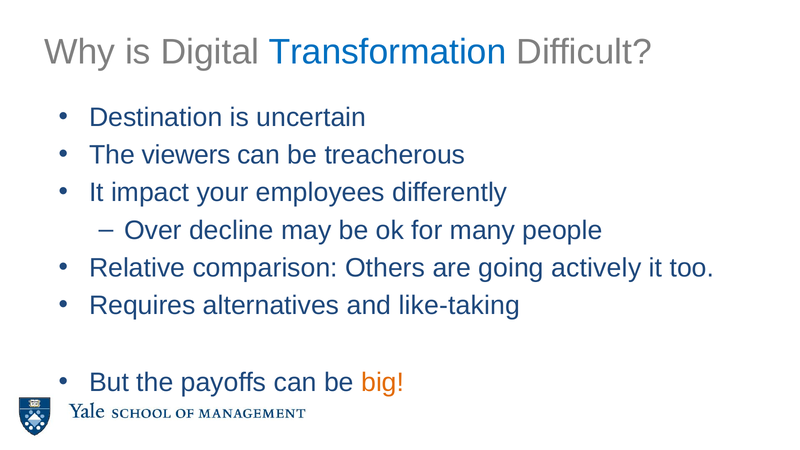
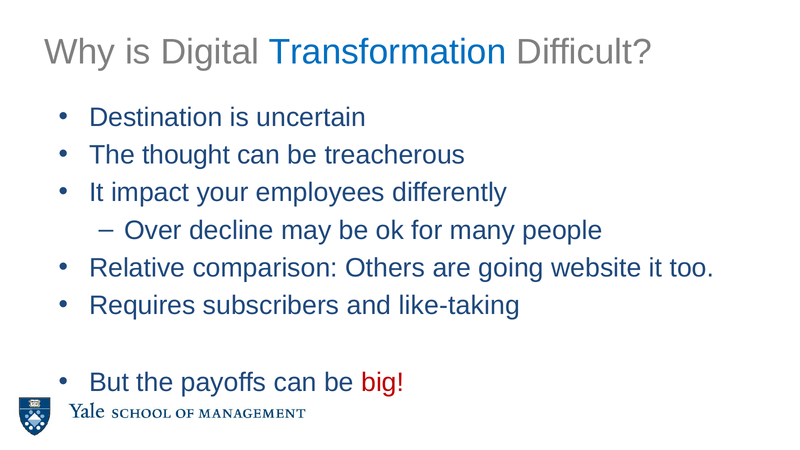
viewers: viewers -> thought
actively: actively -> website
alternatives: alternatives -> subscribers
big colour: orange -> red
